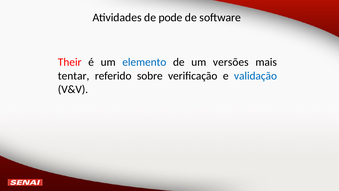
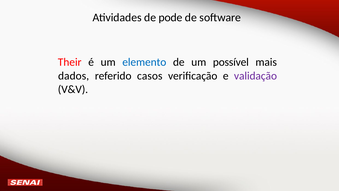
versões: versões -> possível
tentar: tentar -> dados
sobre: sobre -> casos
validação colour: blue -> purple
